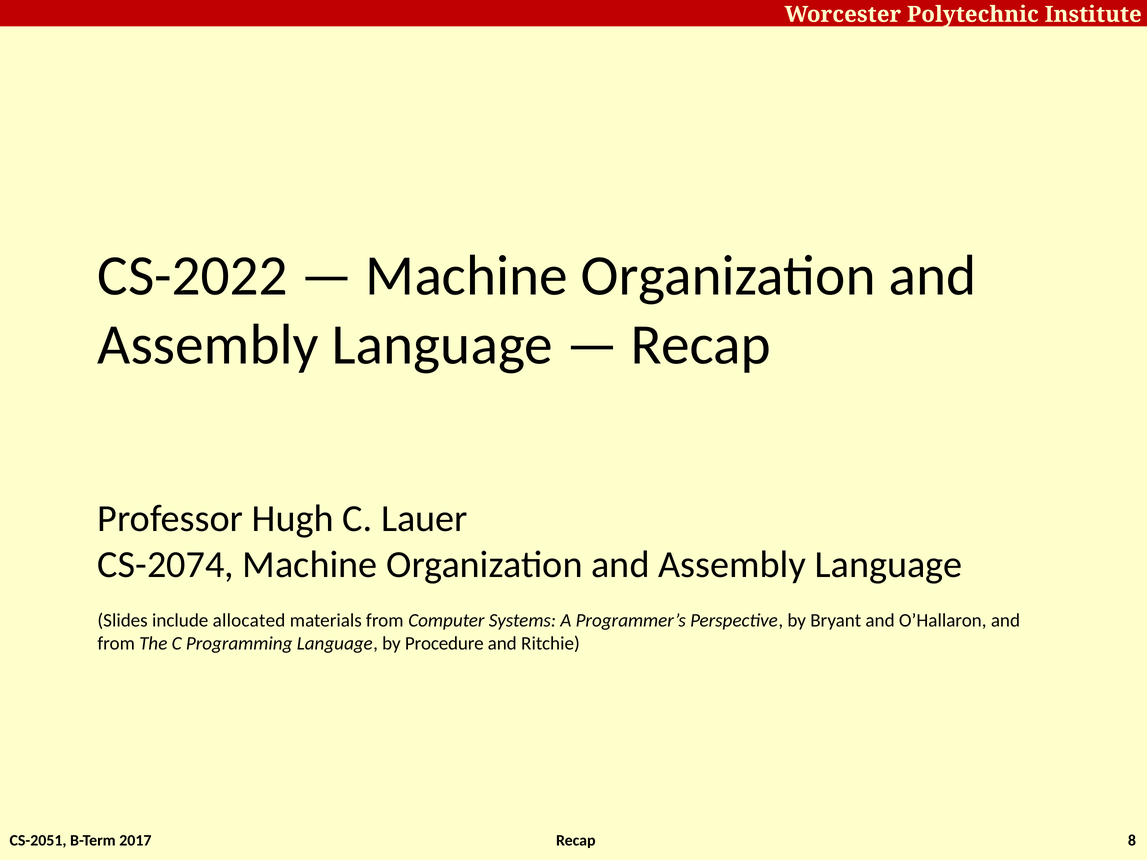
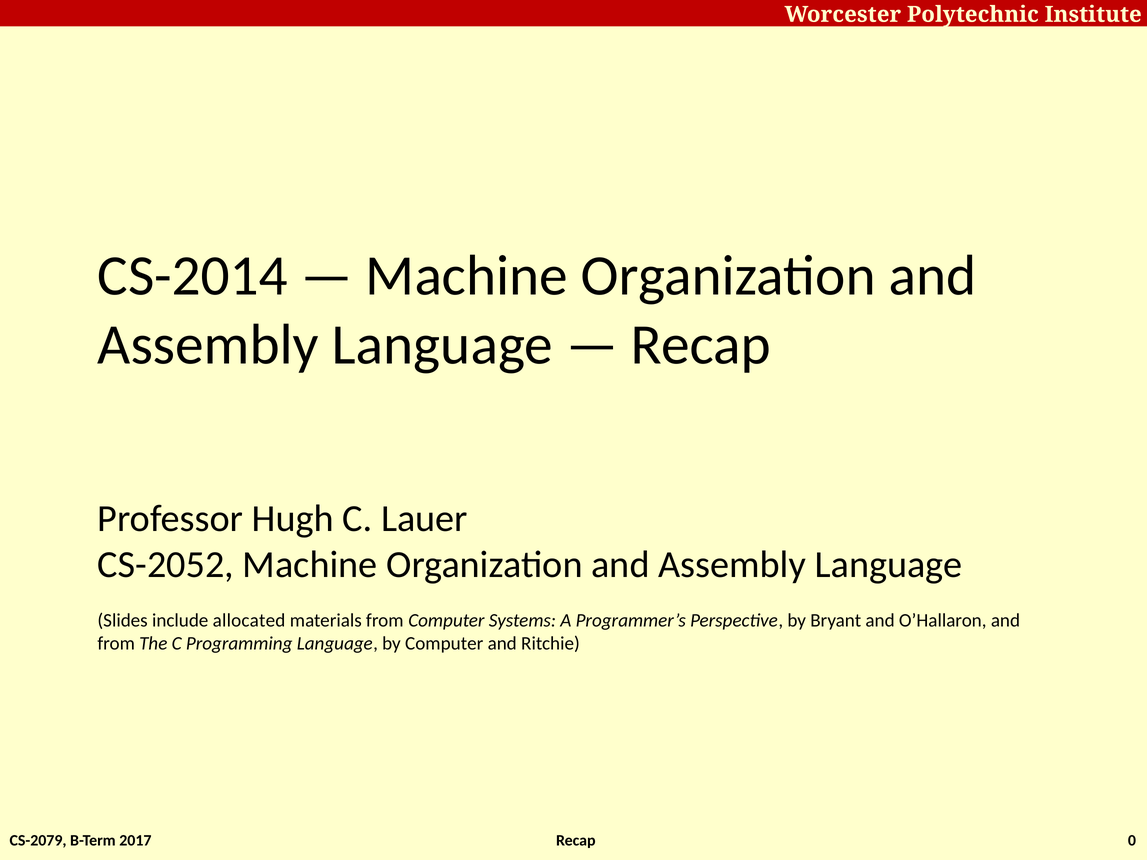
CS-2022: CS-2022 -> CS-2014
CS-2074: CS-2074 -> CS-2052
by Procedure: Procedure -> Computer
CS-2051: CS-2051 -> CS-2079
8: 8 -> 0
